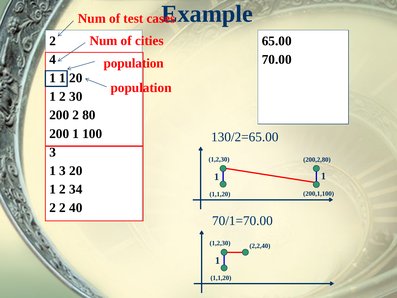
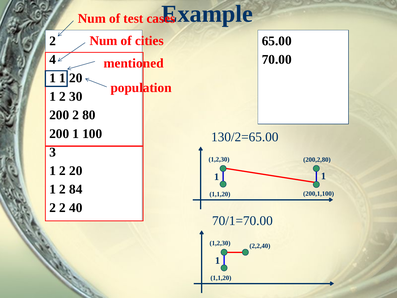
population at (134, 63): population -> mentioned
3 at (63, 171): 3 -> 2
34: 34 -> 84
